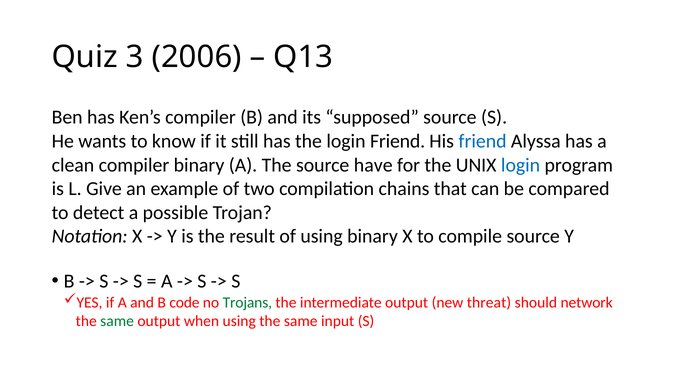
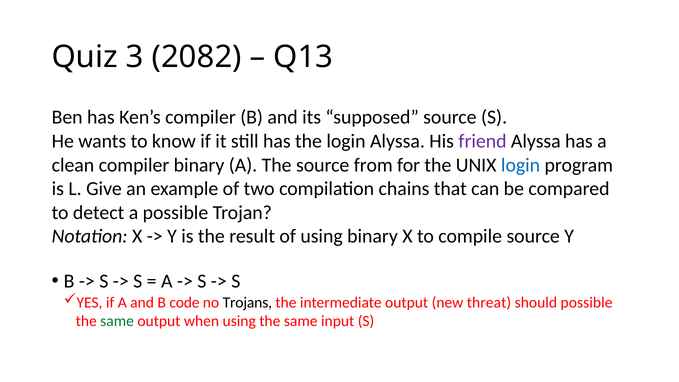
2006: 2006 -> 2082
login Friend: Friend -> Alyssa
friend at (483, 141) colour: blue -> purple
have: have -> from
Trojans colour: green -> black
should network: network -> possible
